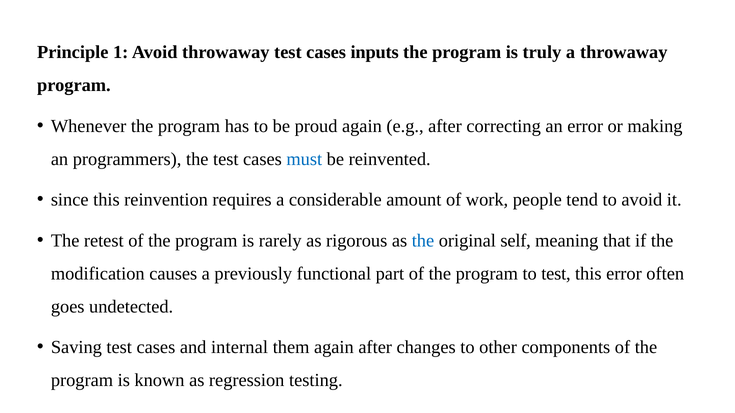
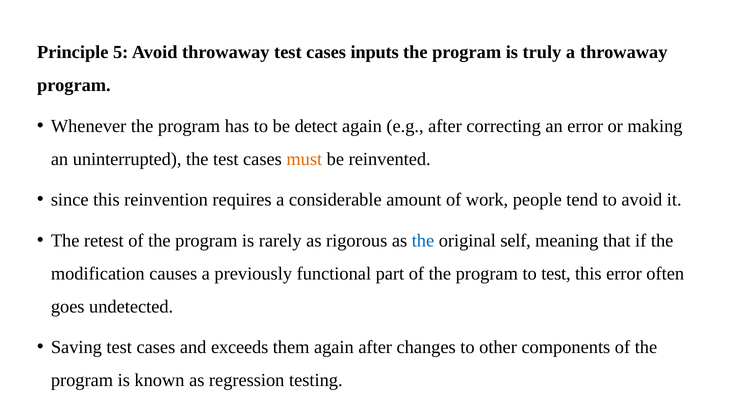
1: 1 -> 5
proud: proud -> detect
programmers: programmers -> uninterrupted
must colour: blue -> orange
internal: internal -> exceeds
